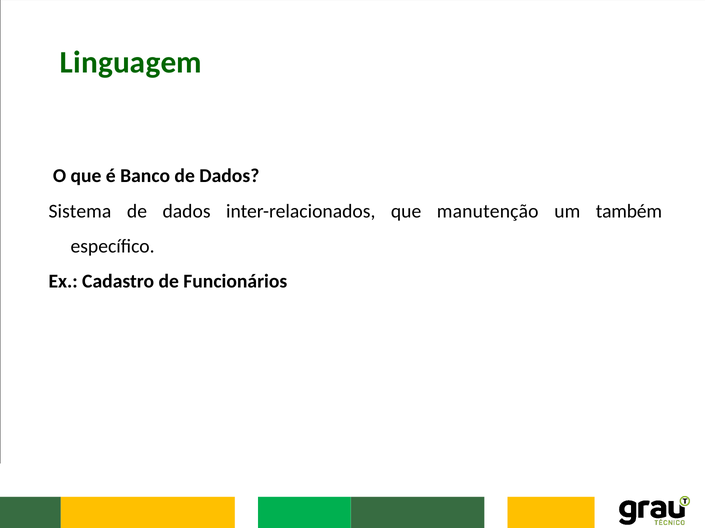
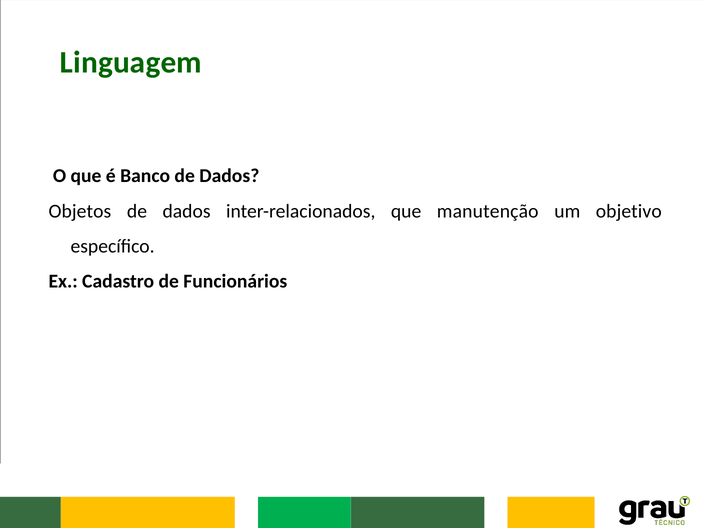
Sistema: Sistema -> Objetos
também: também -> objetivo
